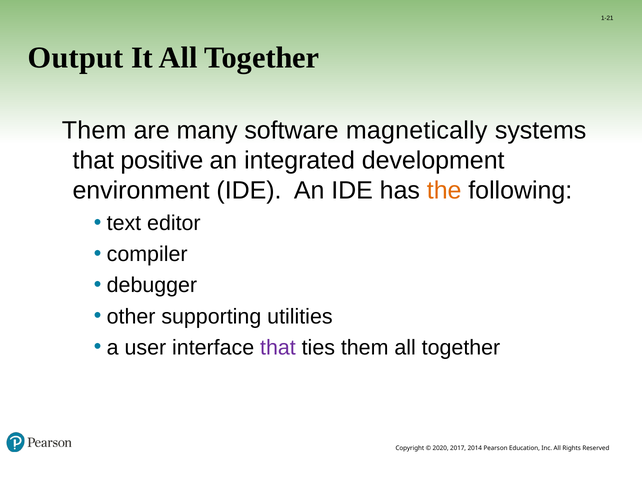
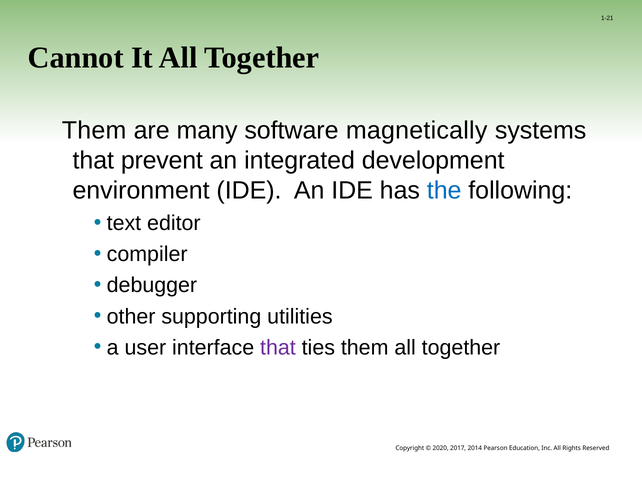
Output: Output -> Cannot
positive: positive -> prevent
the colour: orange -> blue
